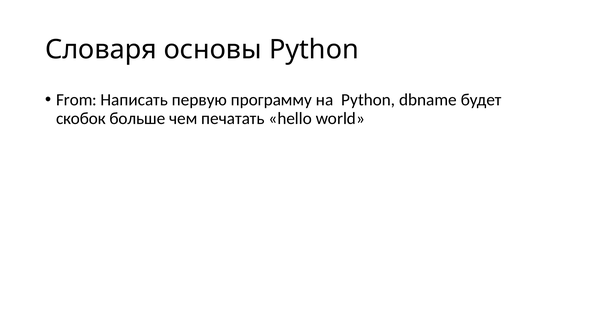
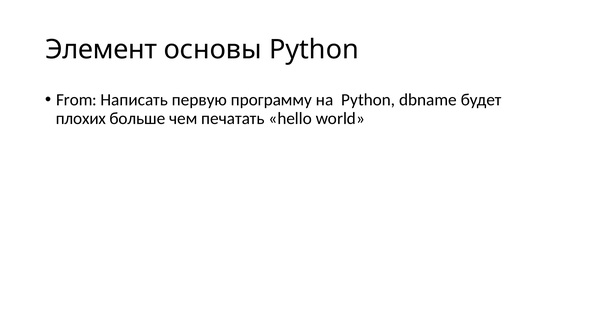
Словаря: Словаря -> Элемент
скобок: скобок -> плохих
